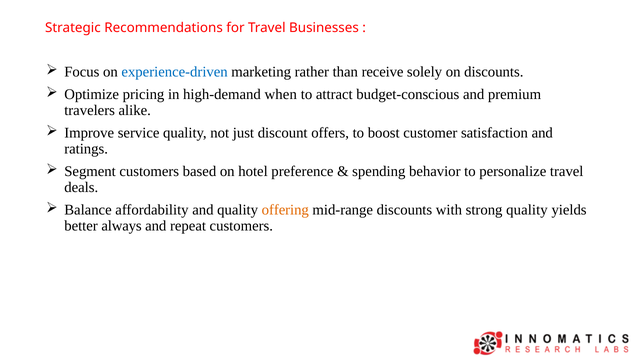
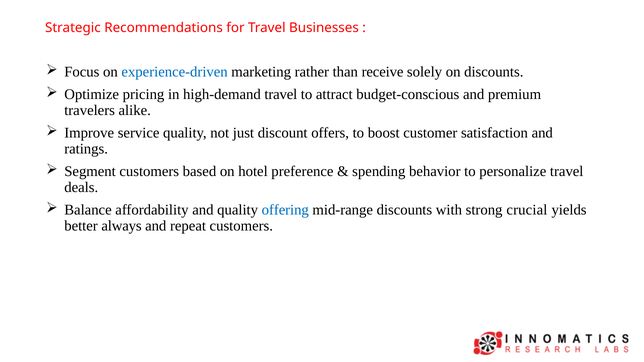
high-demand when: when -> travel
offering colour: orange -> blue
strong quality: quality -> crucial
